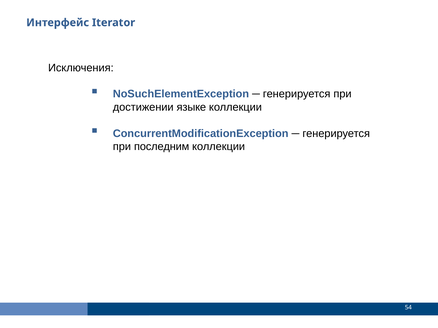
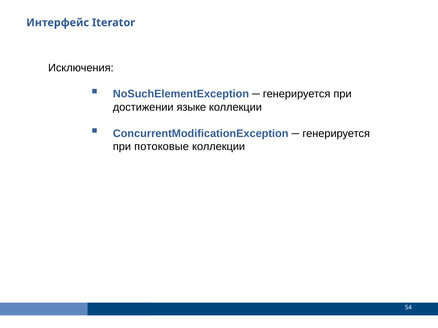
последним: последним -> потоковые
